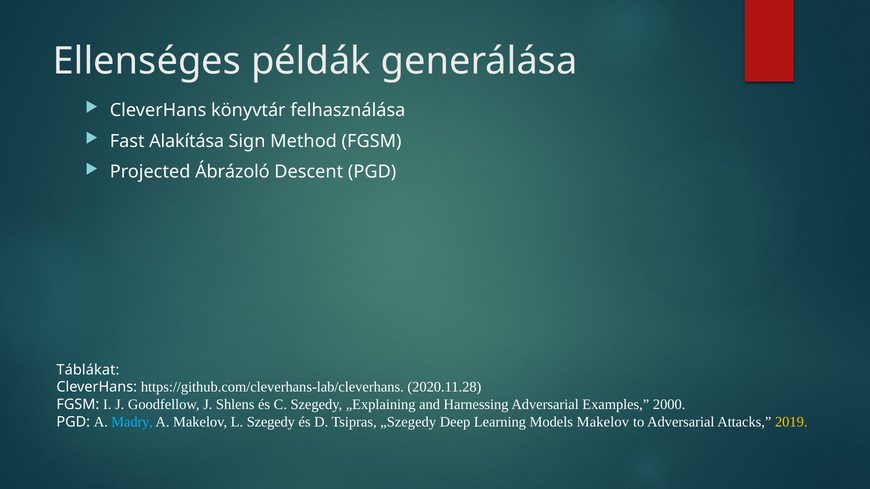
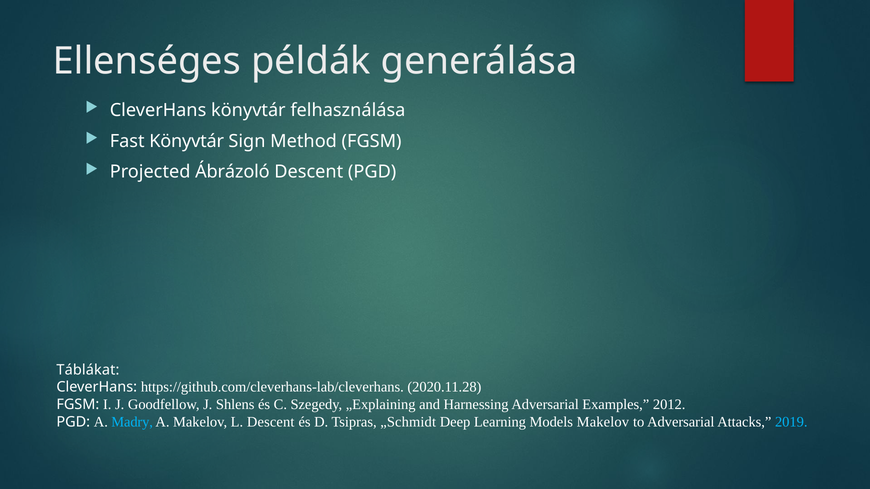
Fast Alakítása: Alakítása -> Könyvtár
2000: 2000 -> 2012
L Szegedy: Szegedy -> Descent
„Szegedy: „Szegedy -> „Schmidt
2019 colour: yellow -> light blue
